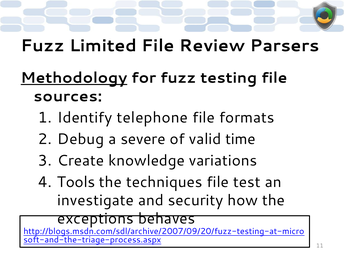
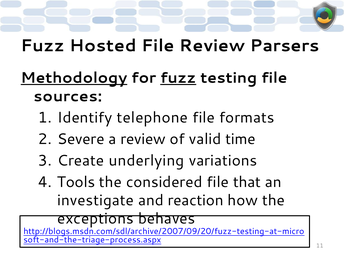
Limited: Limited -> Hosted
fuzz at (178, 78) underline: none -> present
Debug: Debug -> Severe
a severe: severe -> review
knowledge: knowledge -> underlying
techniques: techniques -> considered
test: test -> that
security: security -> reaction
